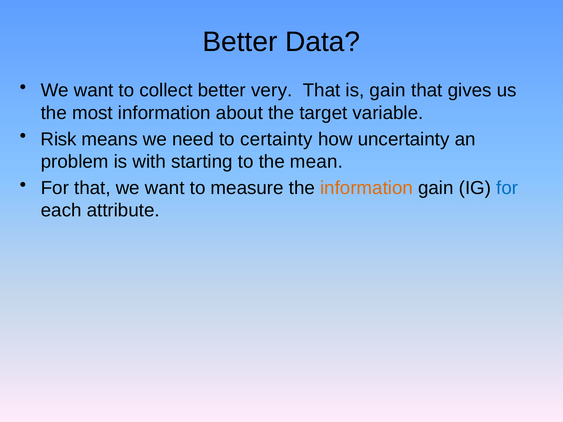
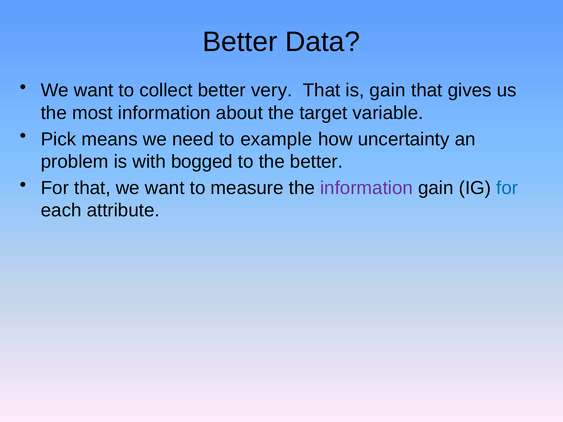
Risk: Risk -> Pick
certainty: certainty -> example
starting: starting -> bogged
the mean: mean -> better
information at (367, 188) colour: orange -> purple
